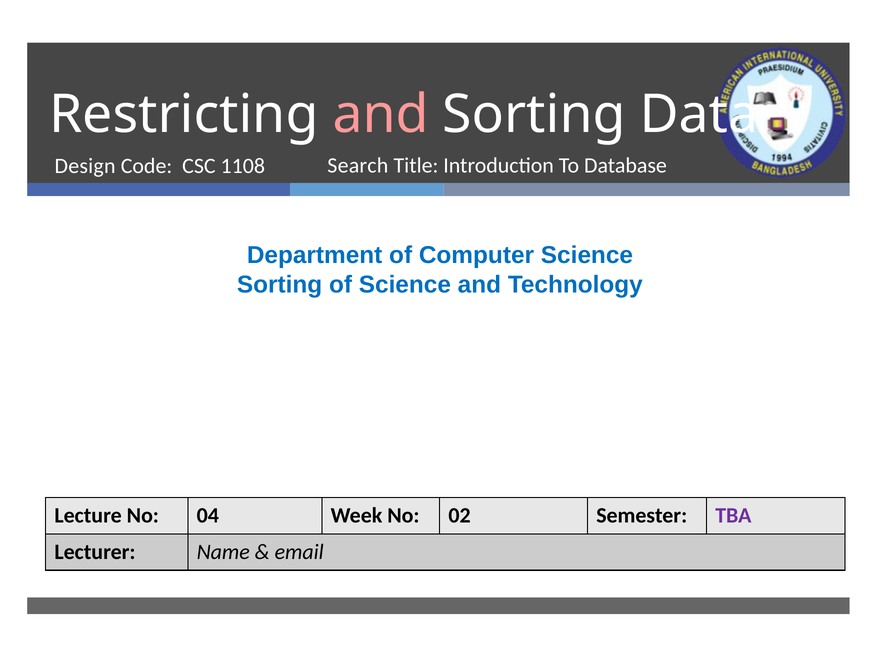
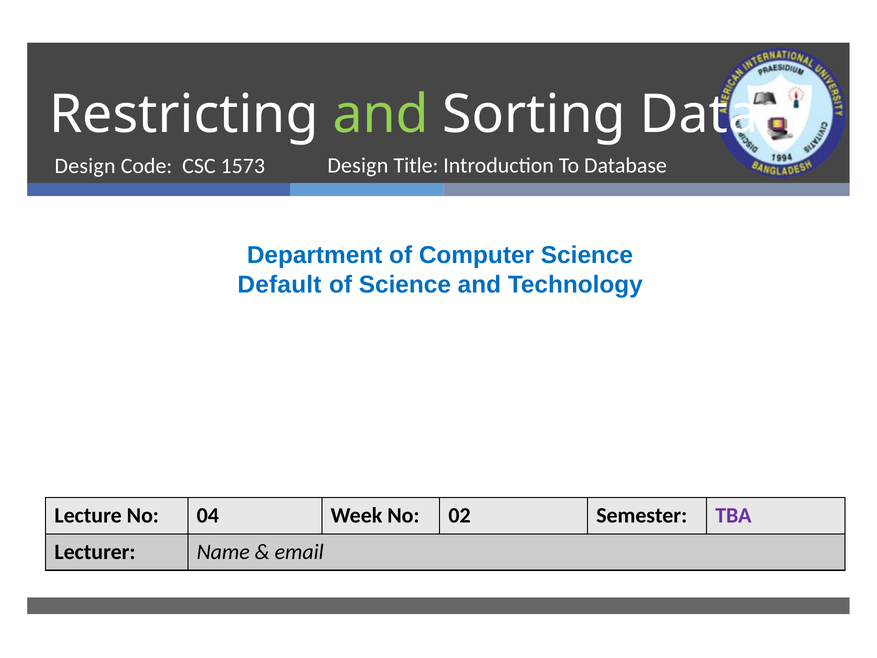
and at (381, 115) colour: pink -> light green
Search at (358, 166): Search -> Design
1108: 1108 -> 1573
Sorting at (280, 285): Sorting -> Default
